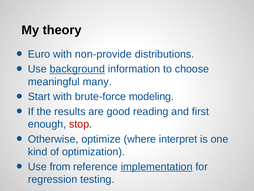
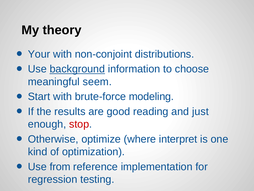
Euro: Euro -> Your
non-provide: non-provide -> non-conjoint
many: many -> seem
first: first -> just
implementation underline: present -> none
